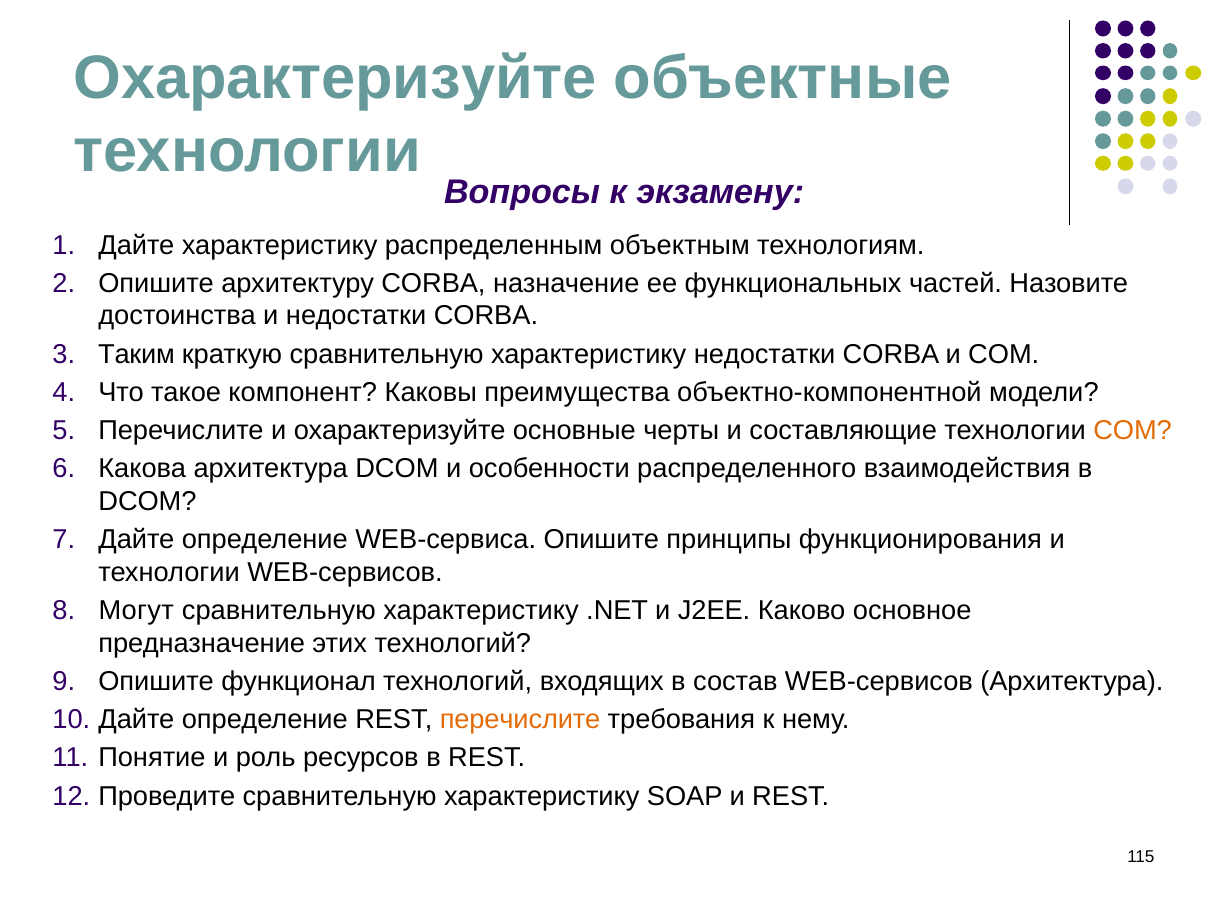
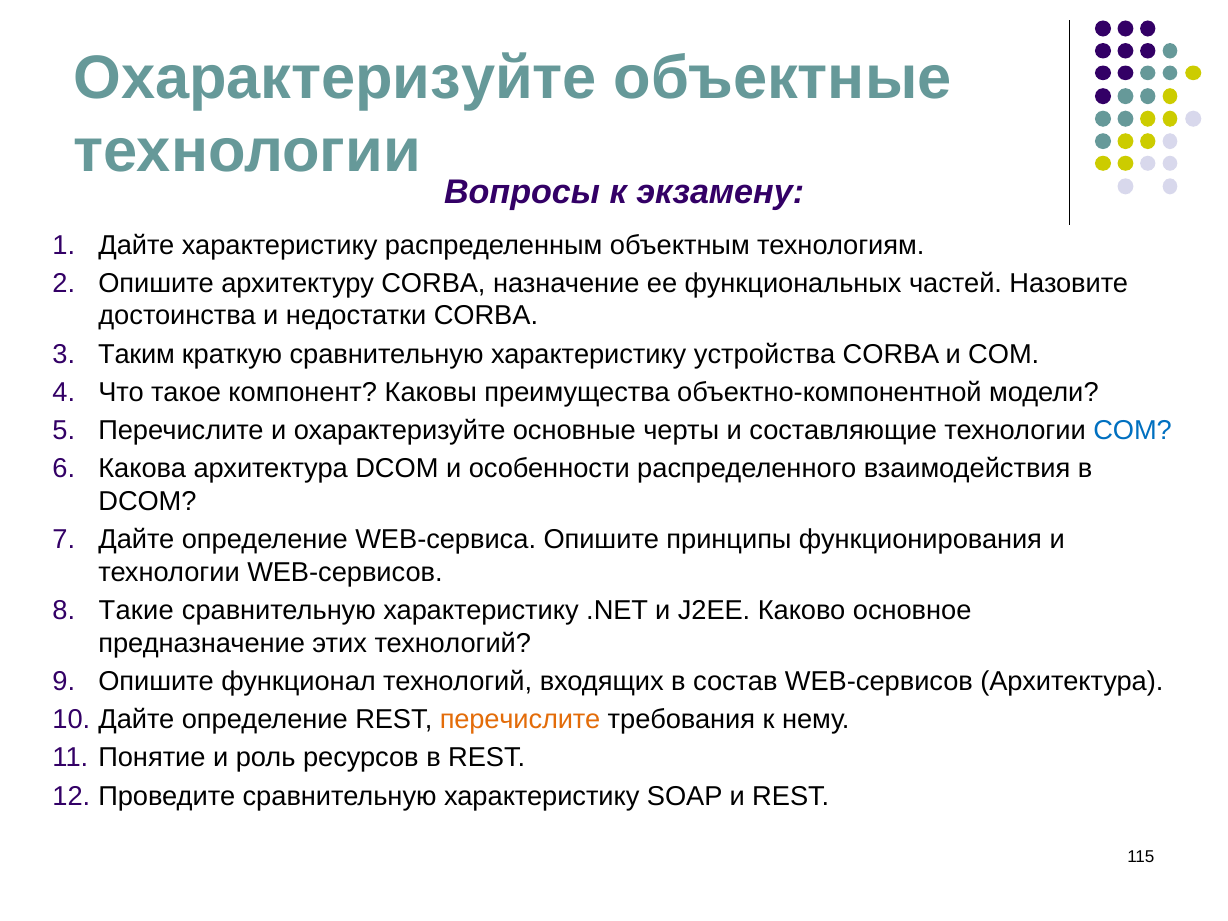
характеристику недостатки: недостатки -> устройства
COM at (1133, 431) colour: orange -> blue
Могут: Могут -> Такие
